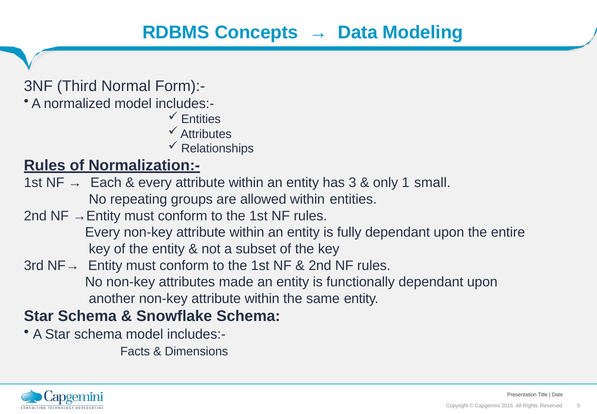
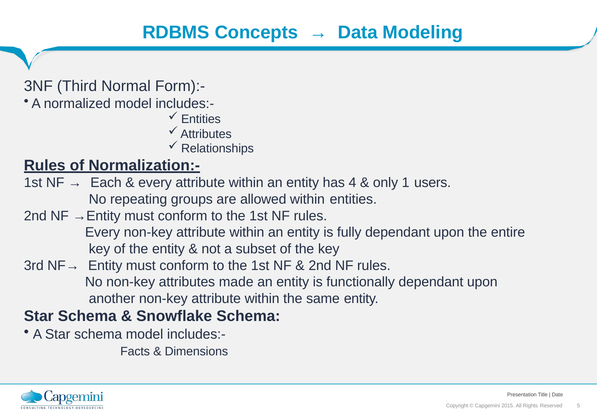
3: 3 -> 4
small: small -> users
